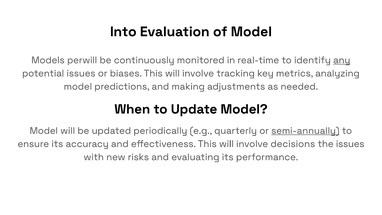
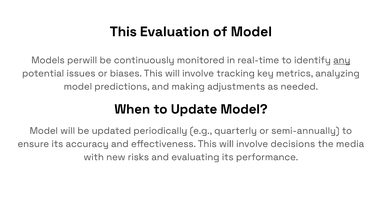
Into at (123, 32): Into -> This
semi-annually underline: present -> none
the issues: issues -> media
